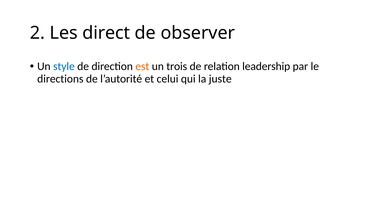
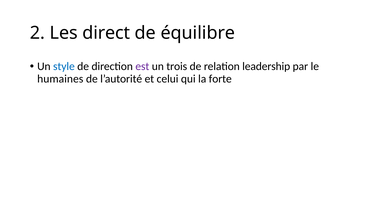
observer: observer -> équilibre
est colour: orange -> purple
directions: directions -> humaines
juste: juste -> forte
